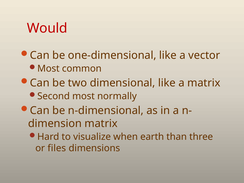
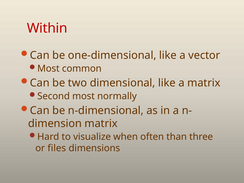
Would: Would -> Within
earth: earth -> often
